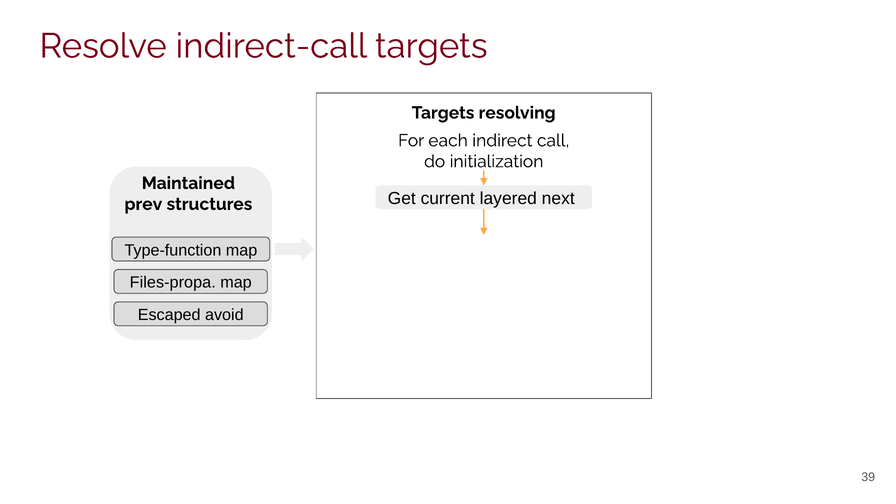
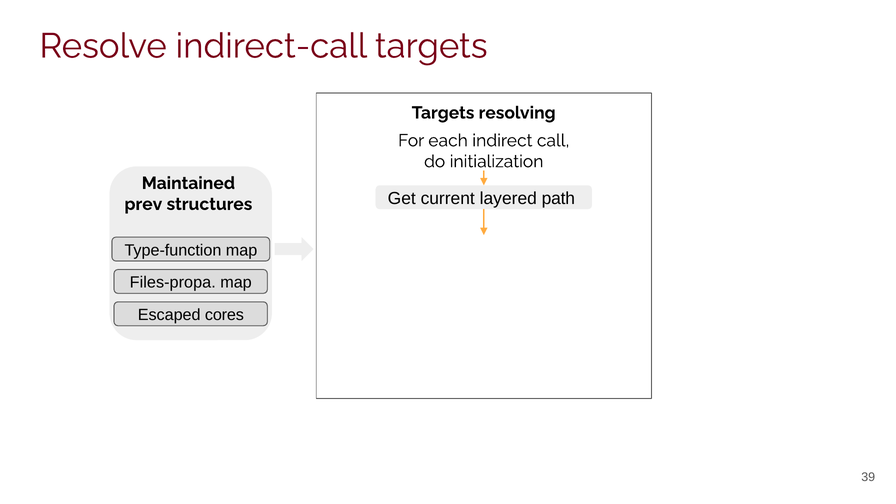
next: next -> path
avoid: avoid -> cores
